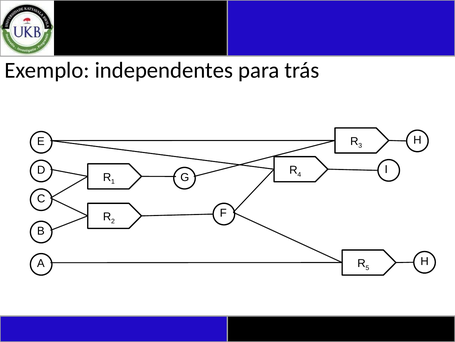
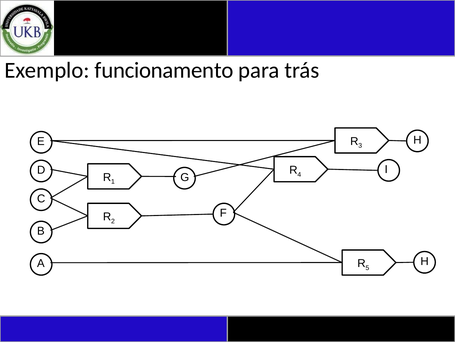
independentes: independentes -> funcionamento
